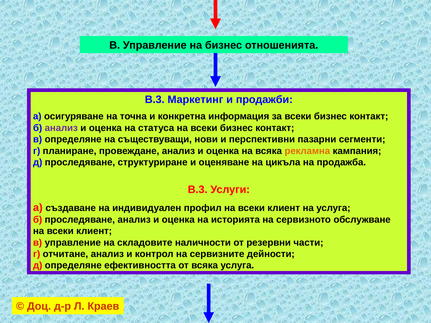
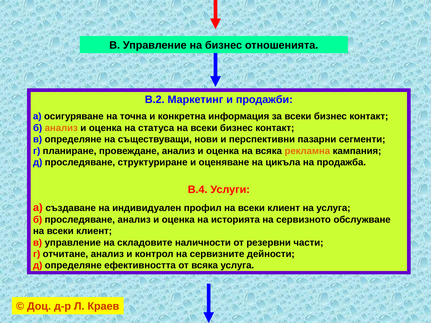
В.3 at (155, 100): В.3 -> В.2
анализ at (61, 128) colour: purple -> orange
В.3 at (198, 190): В.3 -> В.4
